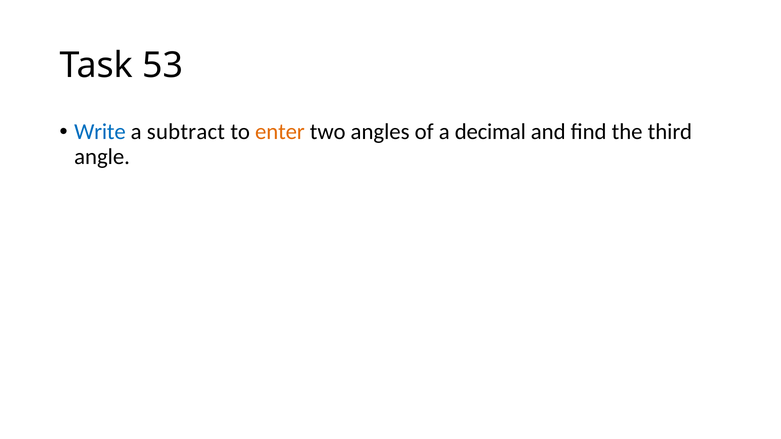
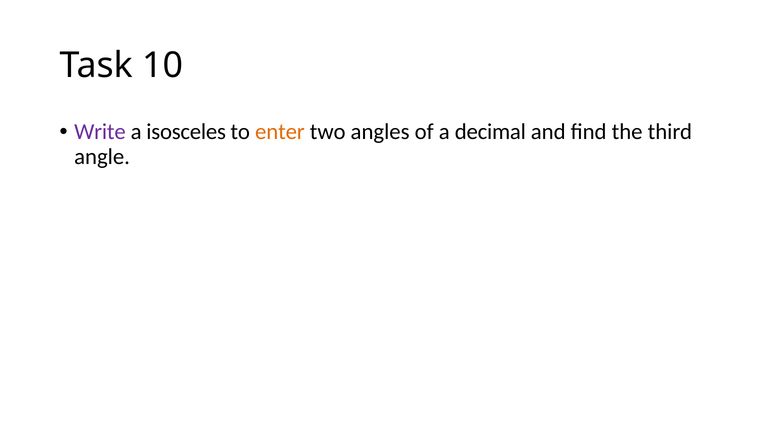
53: 53 -> 10
Write colour: blue -> purple
subtract: subtract -> isosceles
